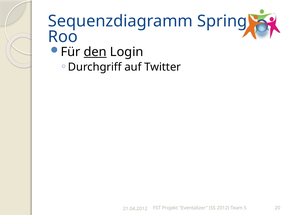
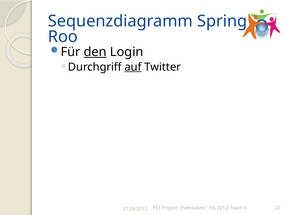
auf underline: none -> present
